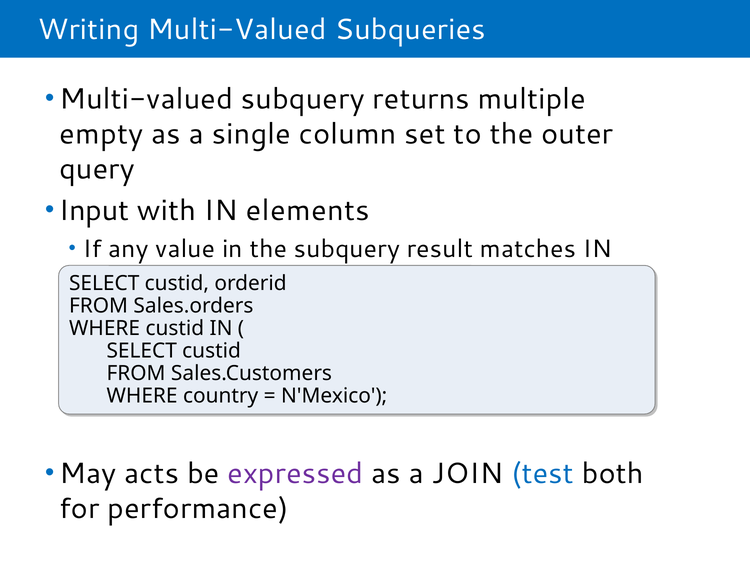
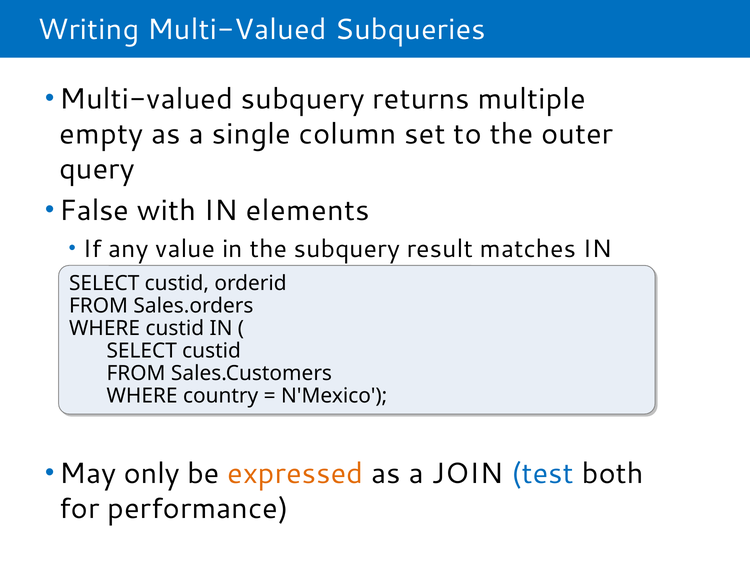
Input: Input -> False
acts: acts -> only
expressed colour: purple -> orange
